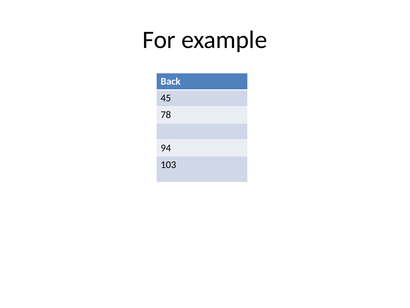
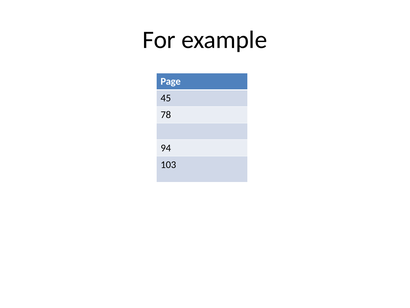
Back: Back -> Page
